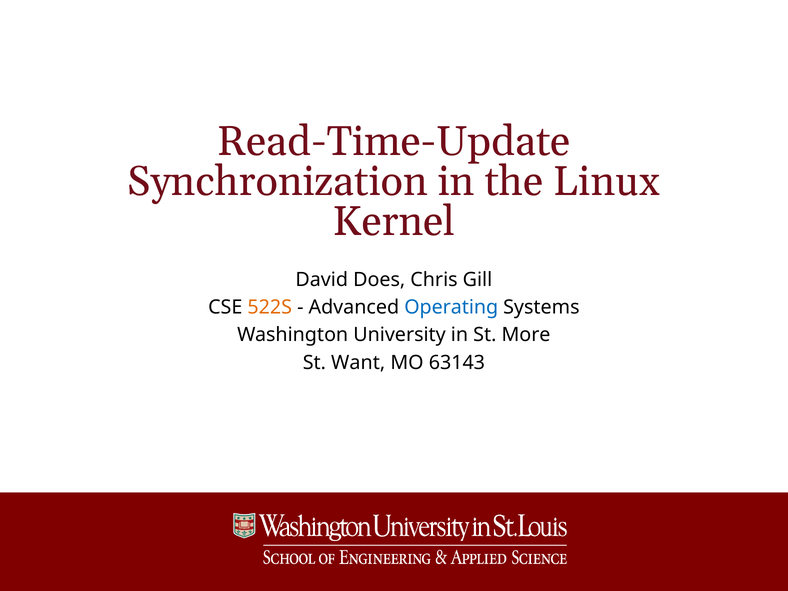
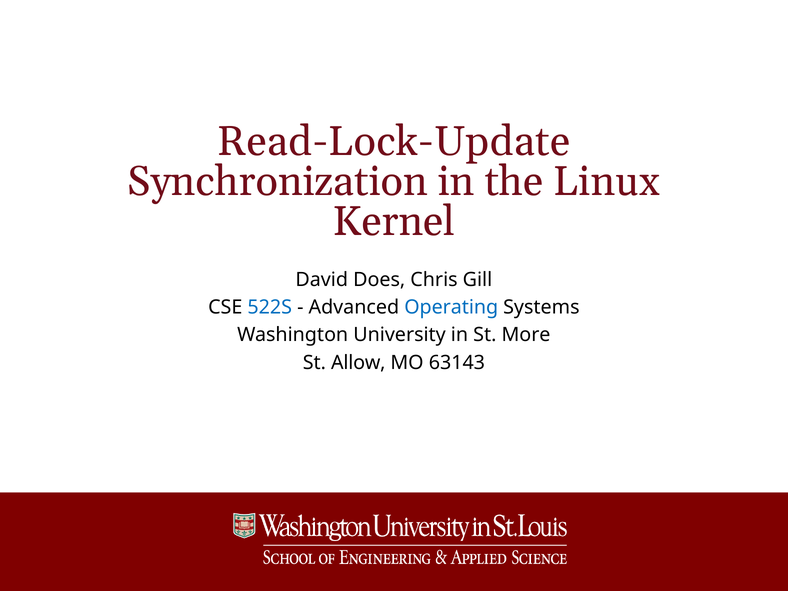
Read-Time-Update: Read-Time-Update -> Read-Lock-Update
522S colour: orange -> blue
Want: Want -> Allow
